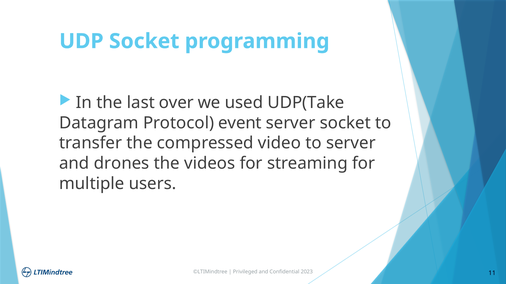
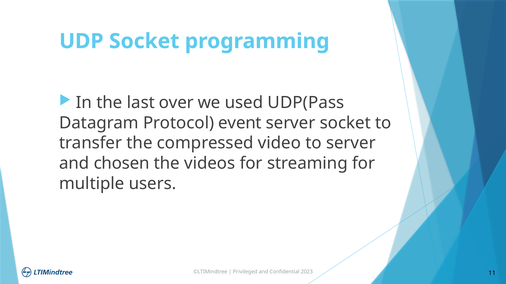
UDP(Take: UDP(Take -> UDP(Pass
drones: drones -> chosen
